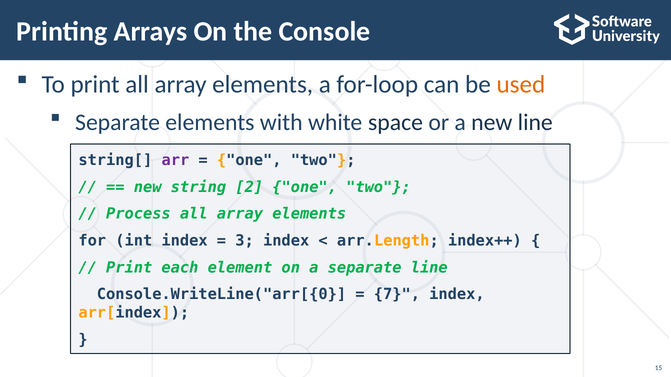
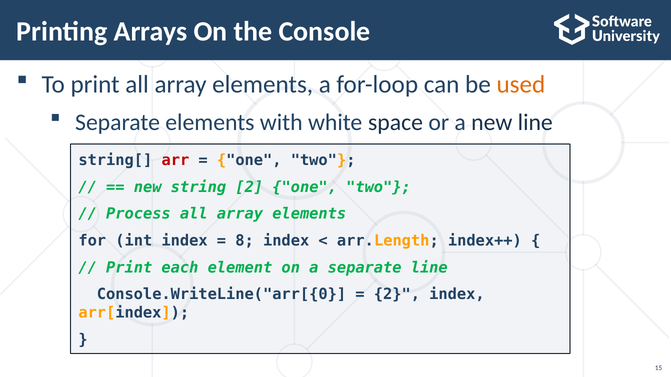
arr colour: purple -> red
3: 3 -> 8
7 at (397, 295): 7 -> 2
